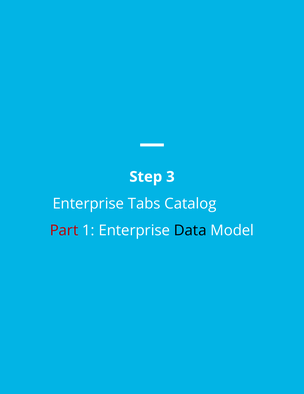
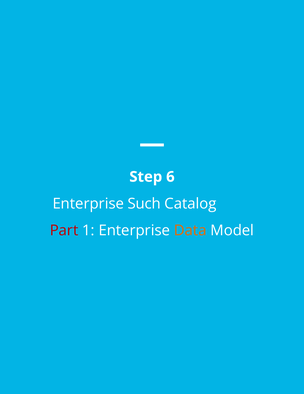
3: 3 -> 6
Tabs: Tabs -> Such
Data colour: black -> orange
